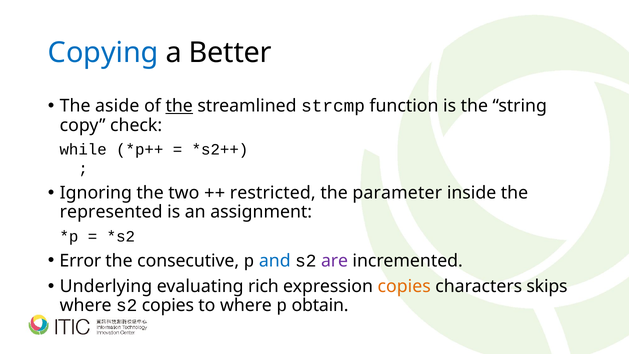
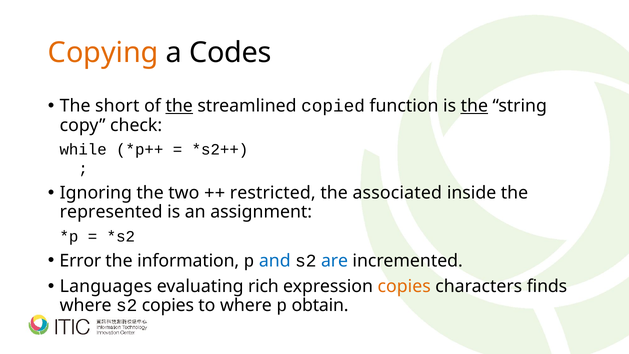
Copying colour: blue -> orange
Better: Better -> Codes
aside: aside -> short
strcmp: strcmp -> copied
the at (474, 106) underline: none -> present
parameter: parameter -> associated
consecutive: consecutive -> information
are colour: purple -> blue
Underlying: Underlying -> Languages
skips: skips -> finds
